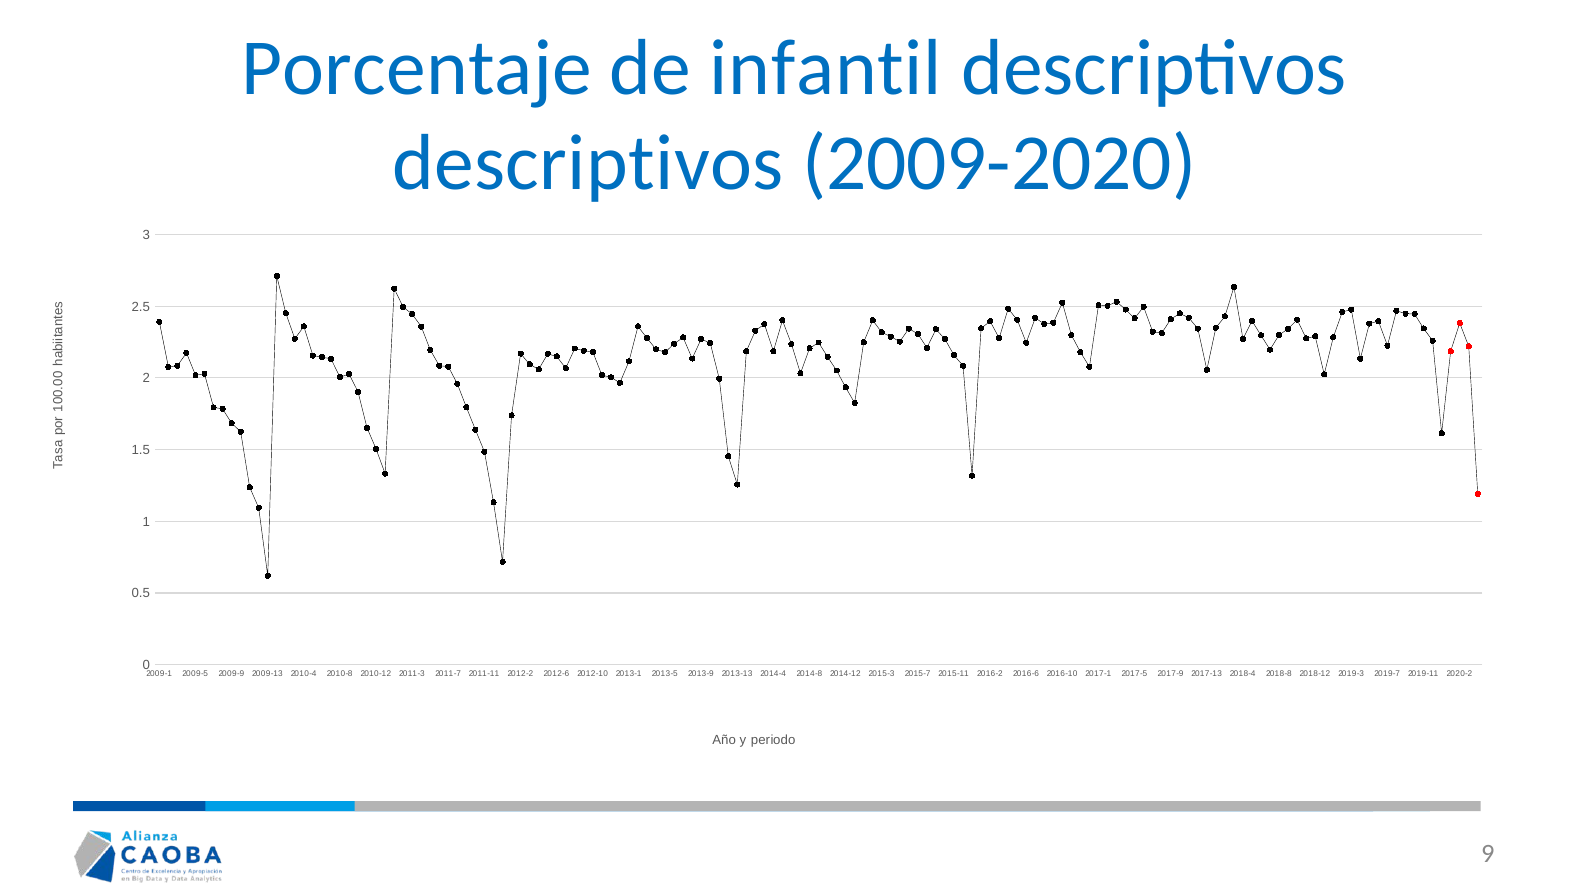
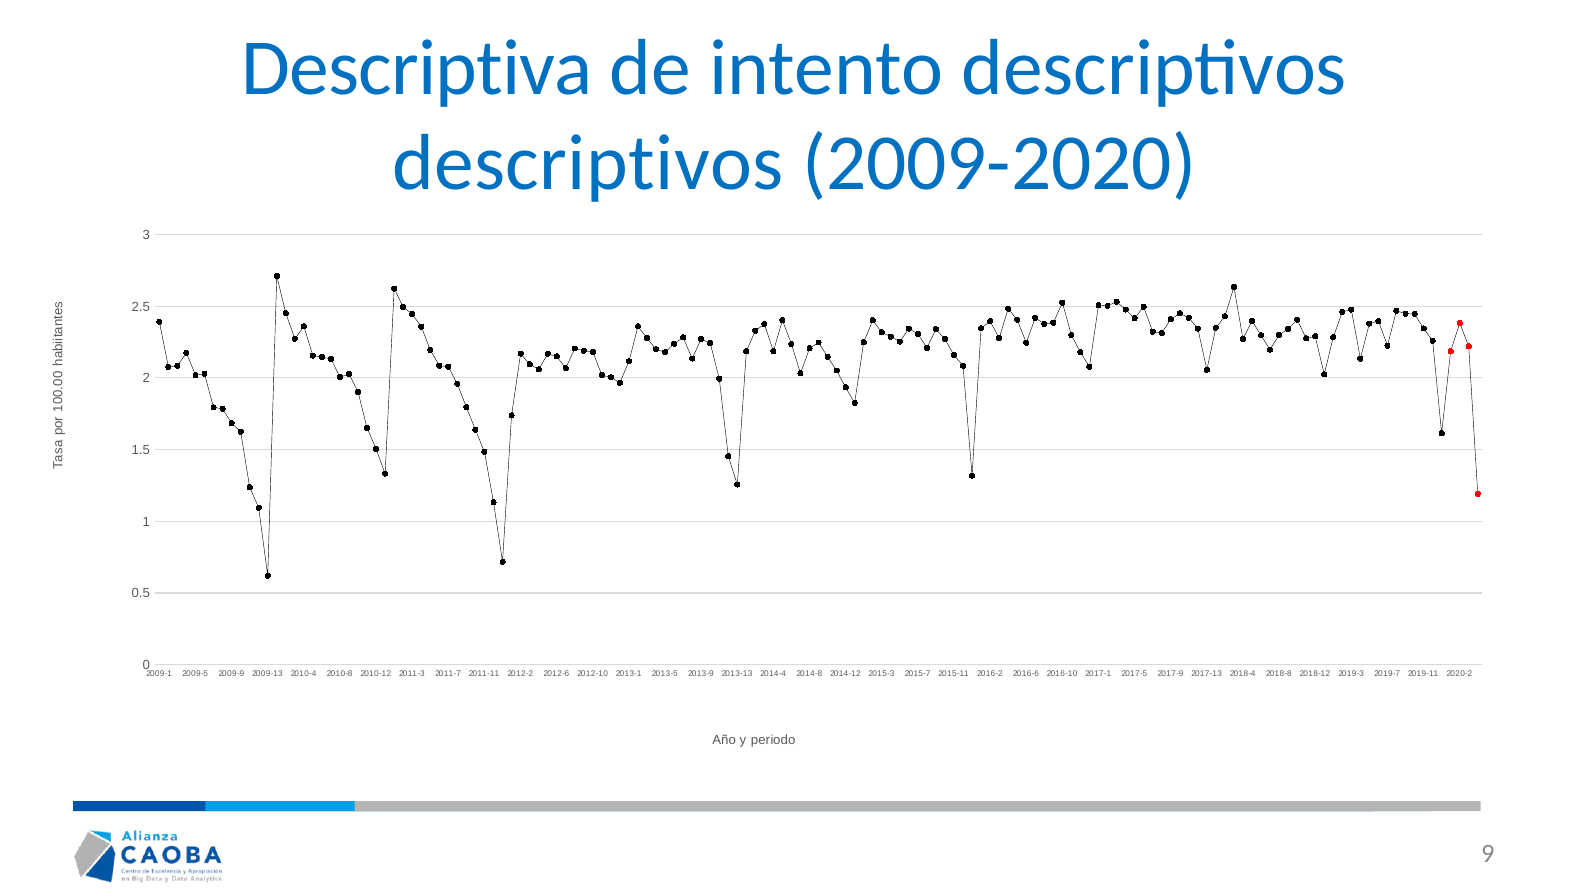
Porcentaje: Porcentaje -> Descriptiva
infantil: infantil -> intento
